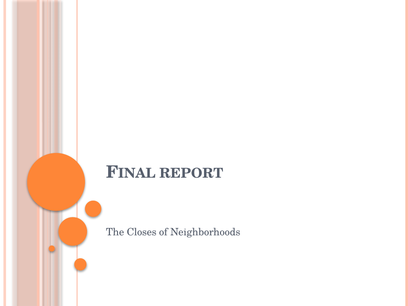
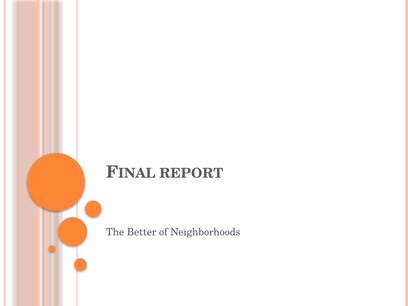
Closes: Closes -> Better
